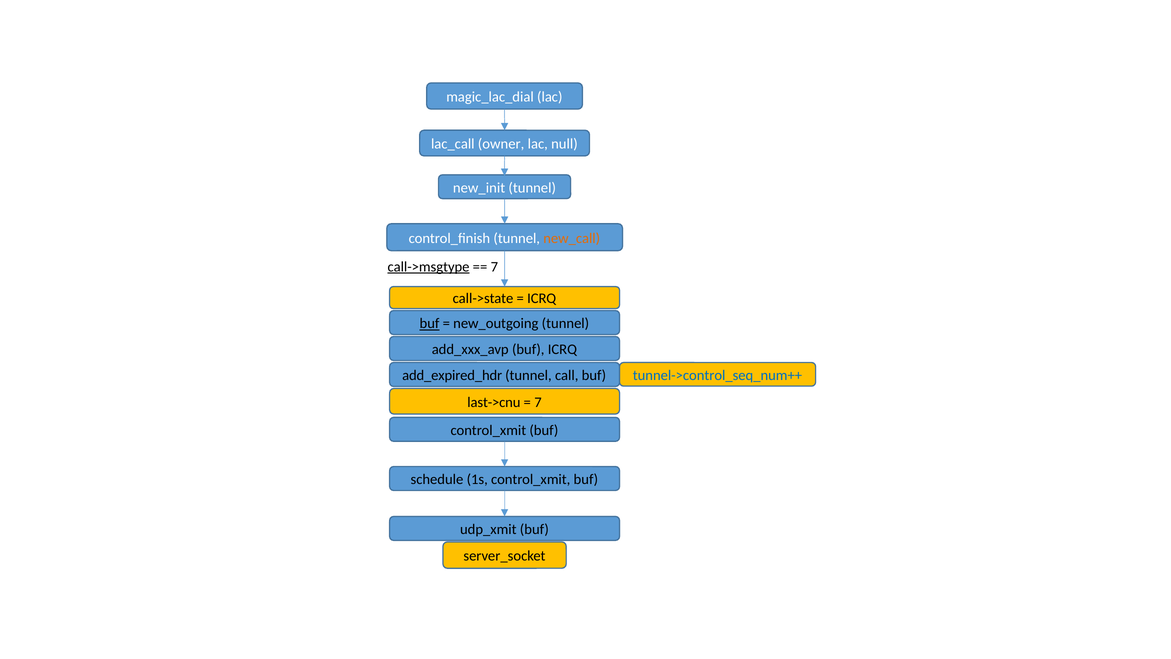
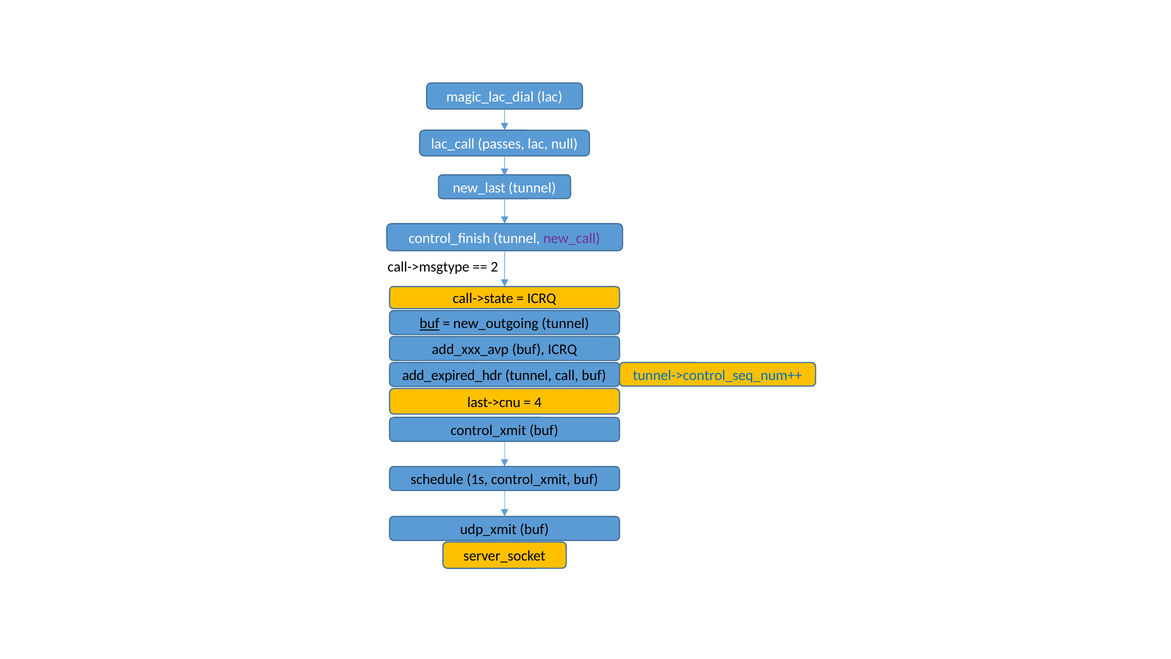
owner: owner -> passes
new_init: new_init -> new_last
new_call colour: orange -> purple
call->msgtype underline: present -> none
7 at (494, 267): 7 -> 2
7 at (538, 402): 7 -> 4
